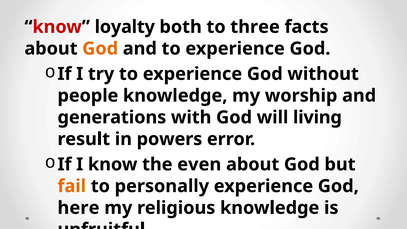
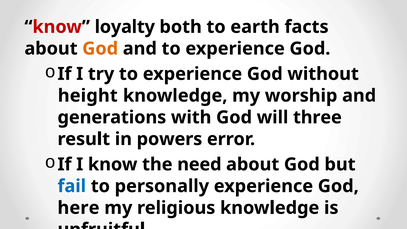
three: three -> earth
people: people -> height
living: living -> three
even: even -> need
fail colour: orange -> blue
